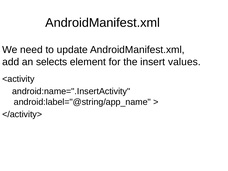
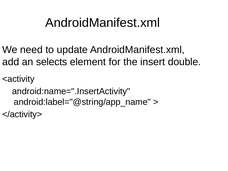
values: values -> double
